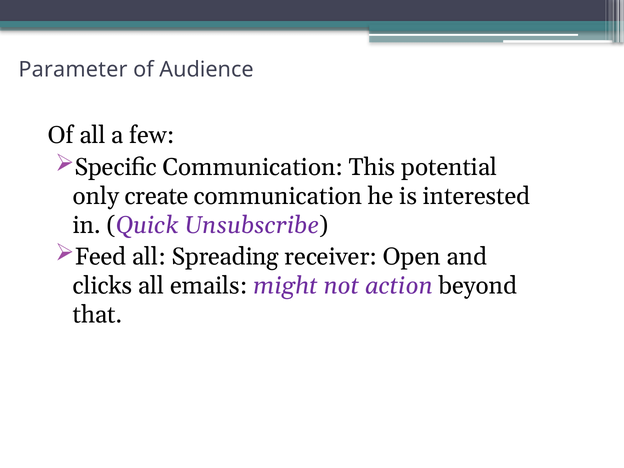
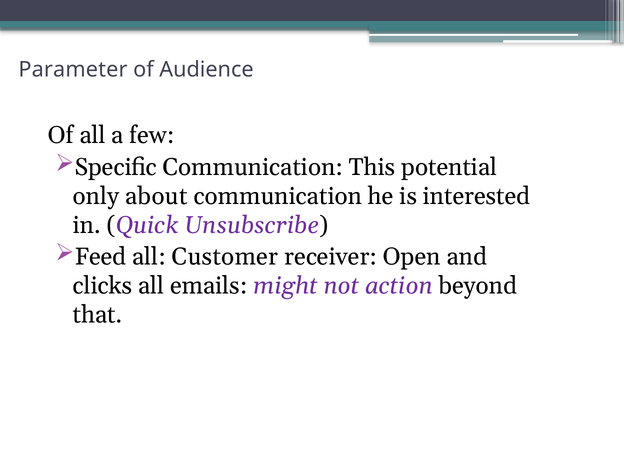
create: create -> about
Spreading: Spreading -> Customer
